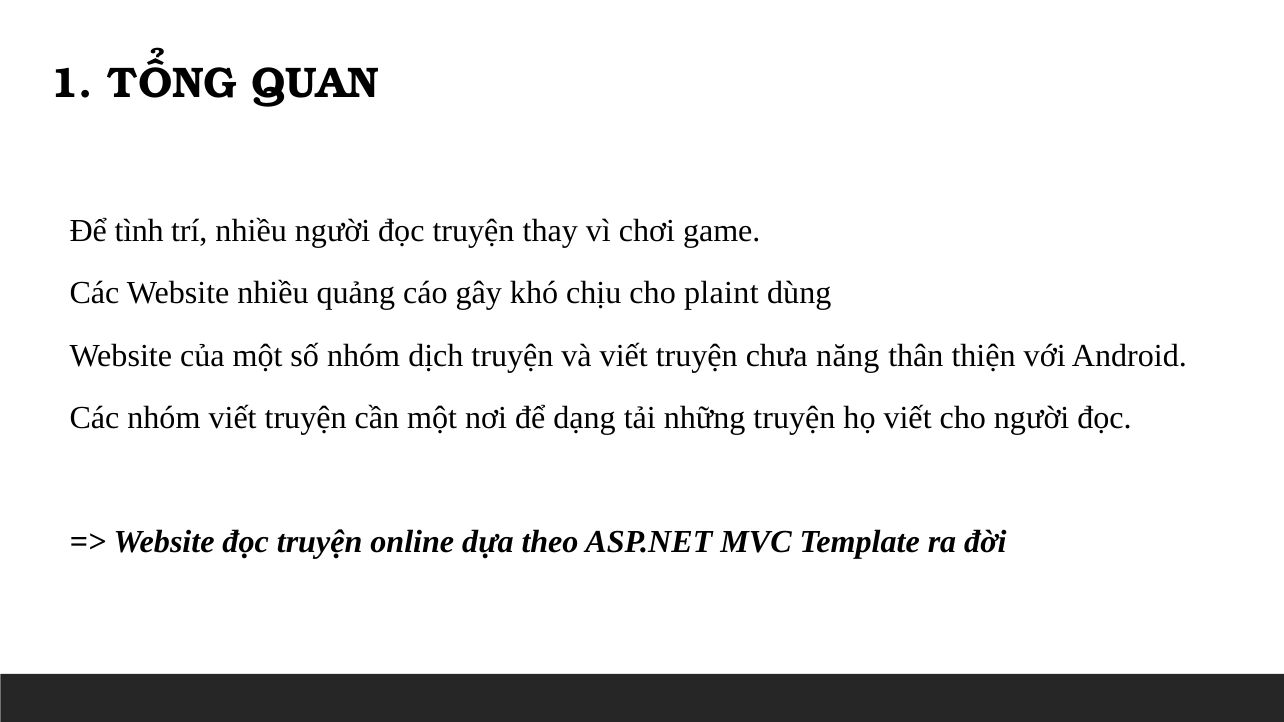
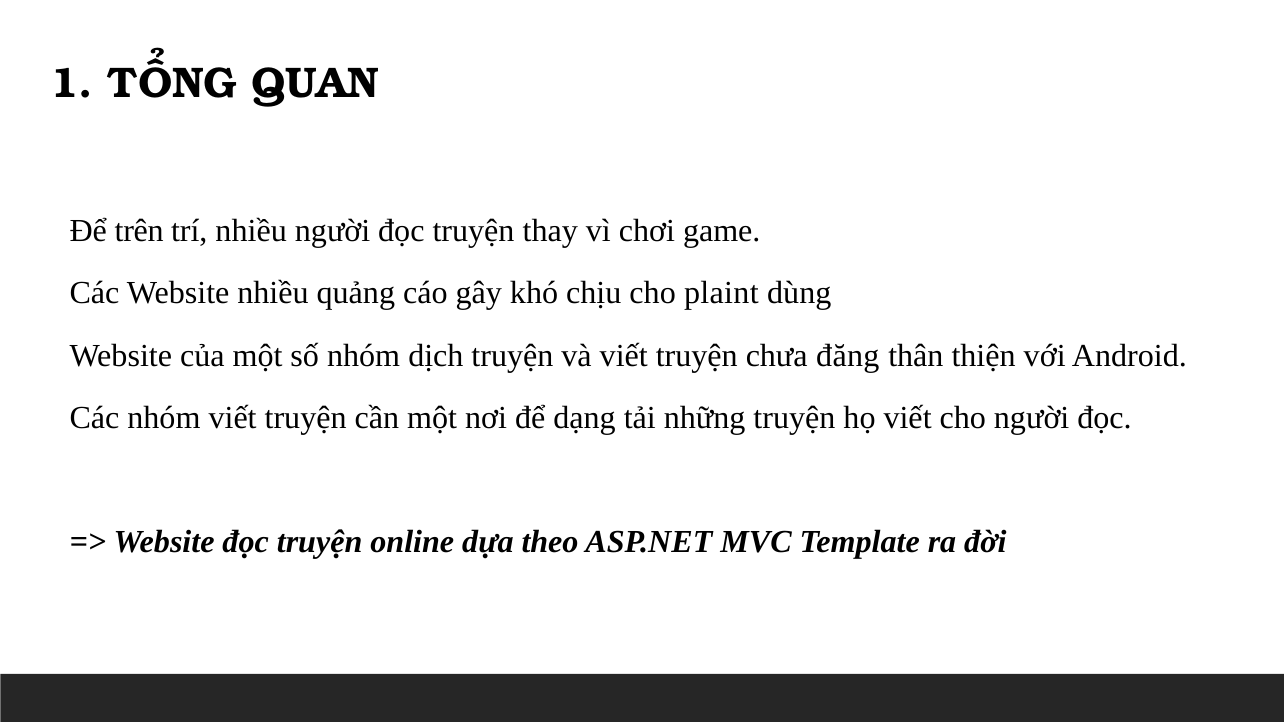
tình: tình -> trên
năng: năng -> đăng
